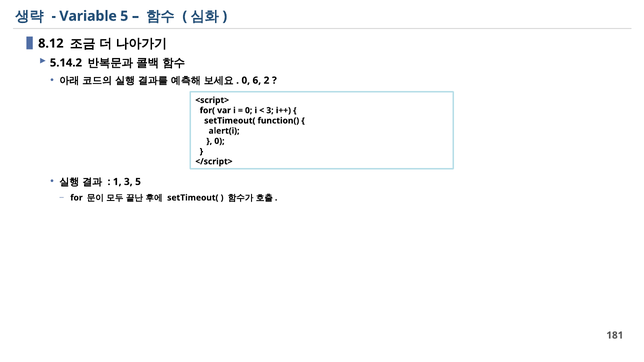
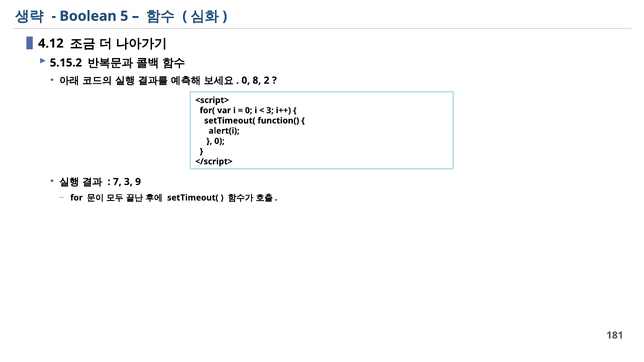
Variable: Variable -> Boolean
8.12: 8.12 -> 4.12
5.14.2: 5.14.2 -> 5.15.2
6: 6 -> 8
1: 1 -> 7
3 5: 5 -> 9
